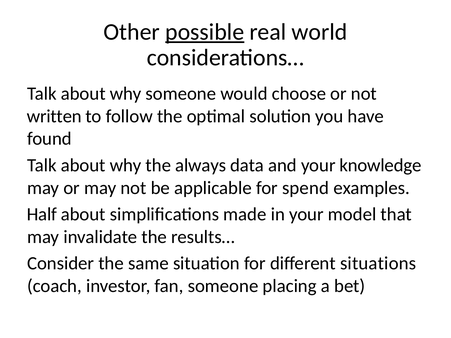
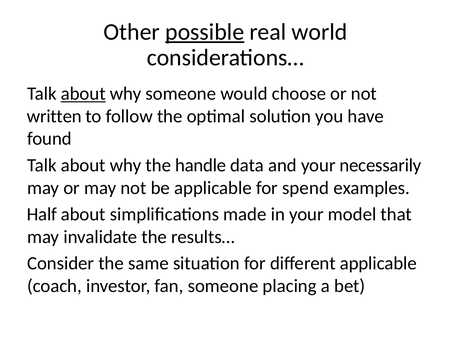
about at (83, 94) underline: none -> present
always: always -> handle
knowledge: knowledge -> necessarily
different situations: situations -> applicable
